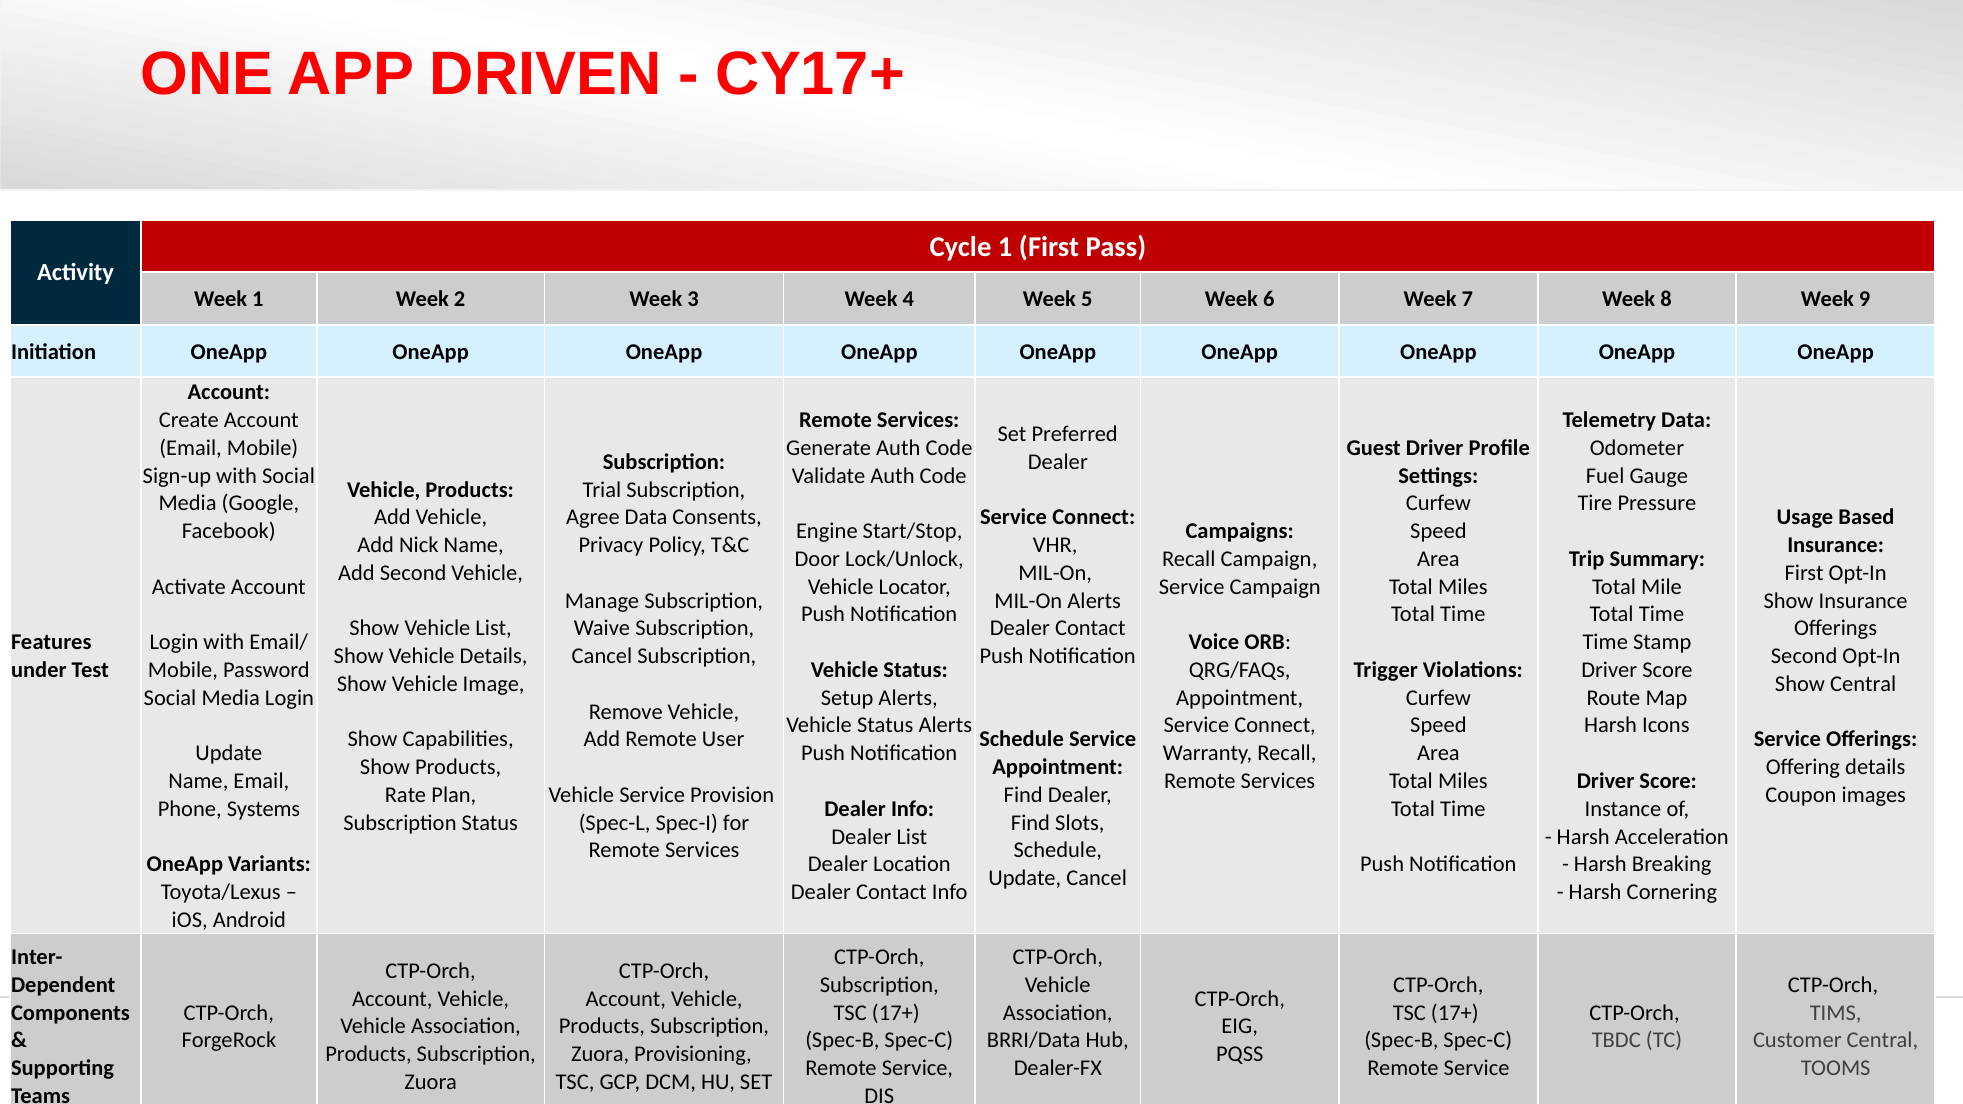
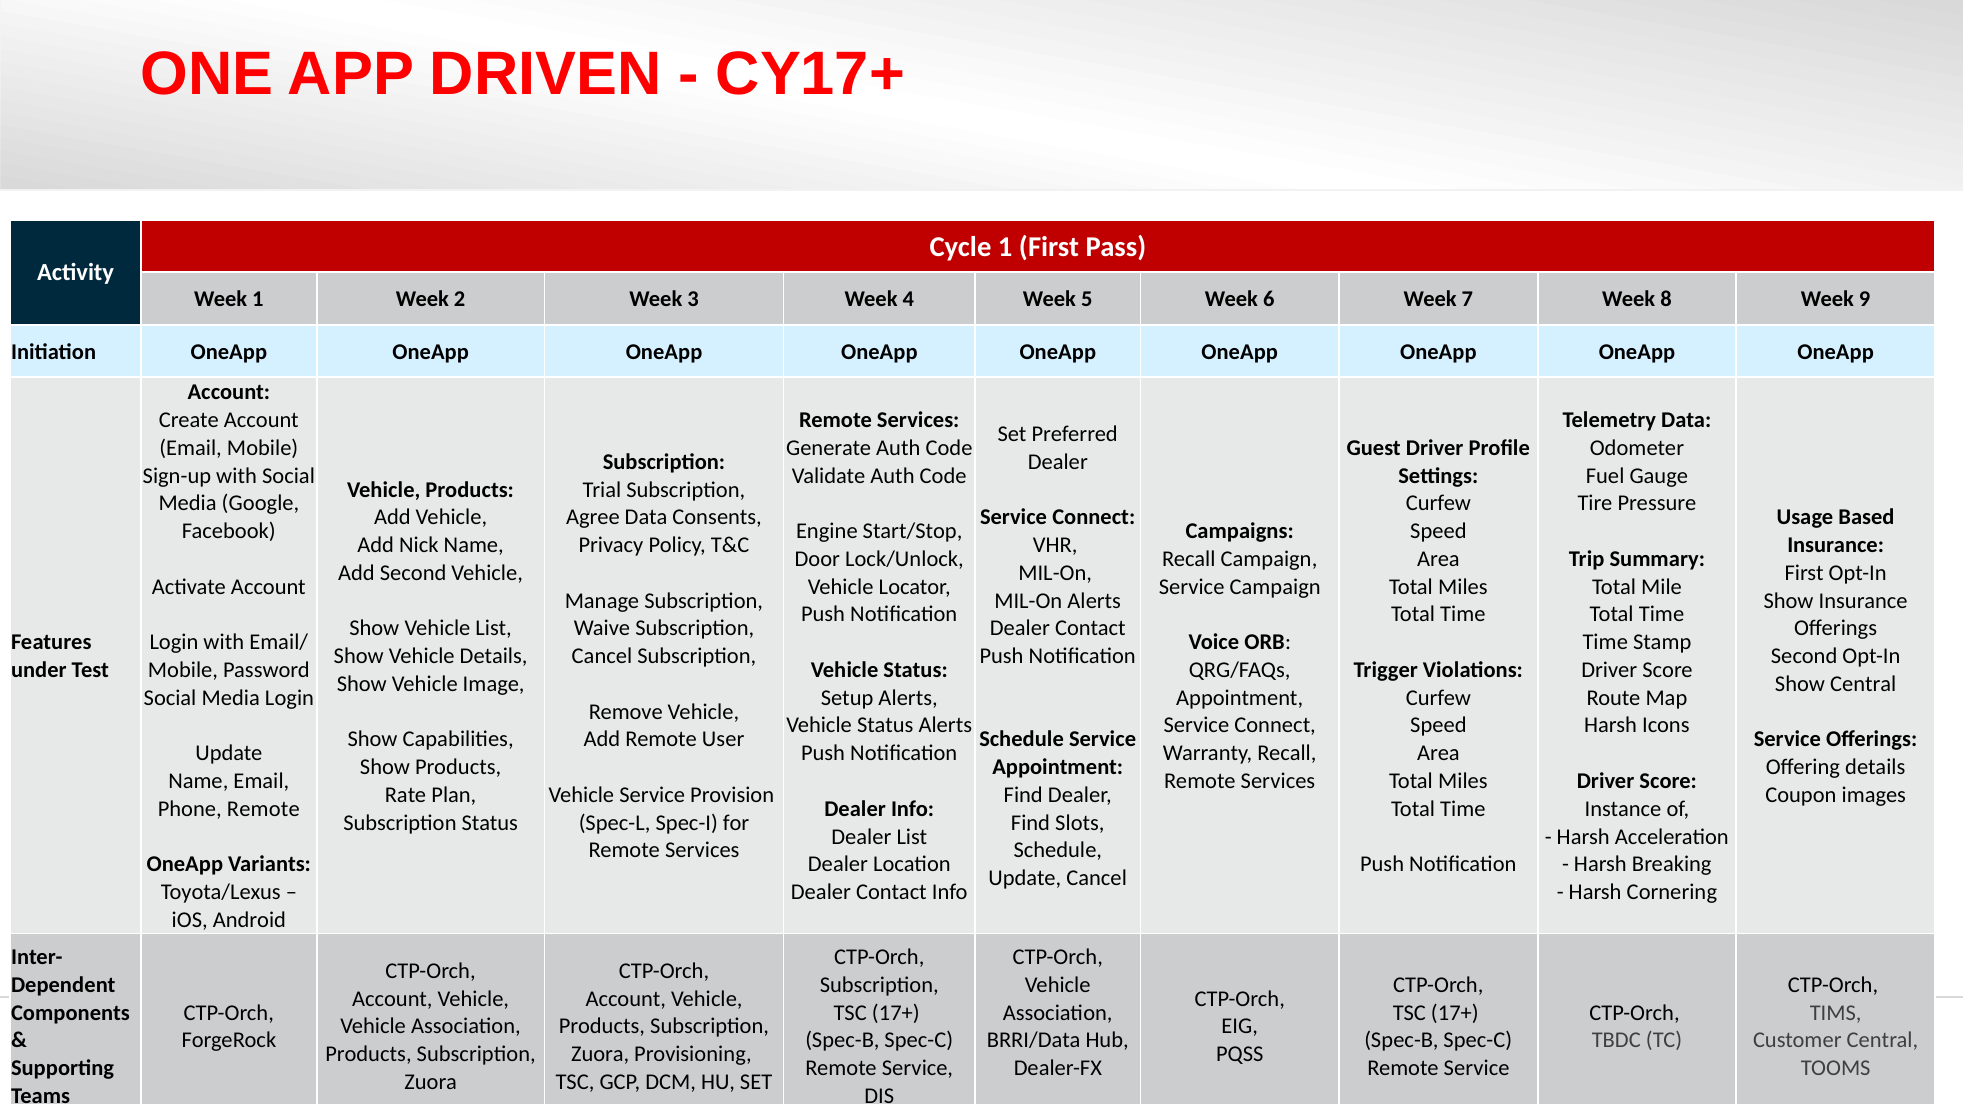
Phone Systems: Systems -> Remote
